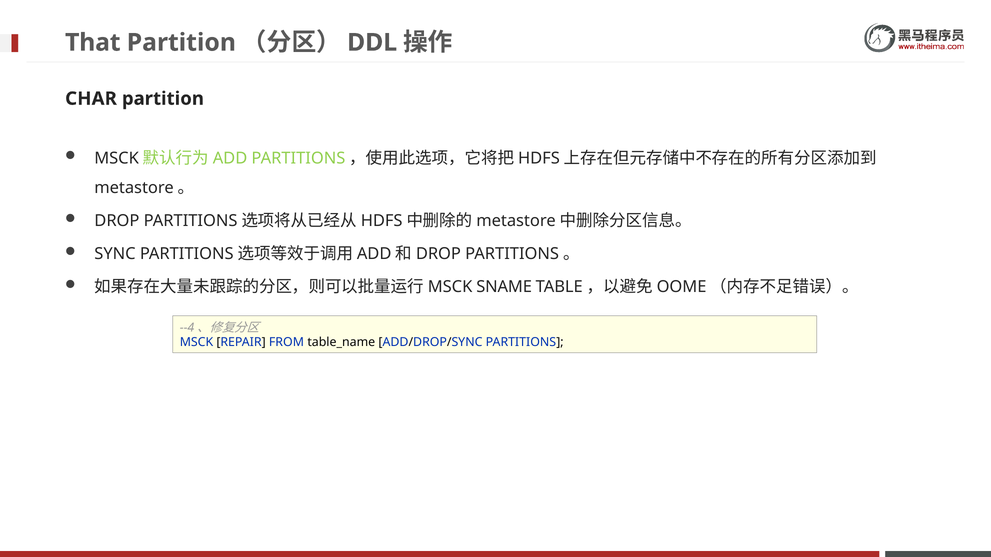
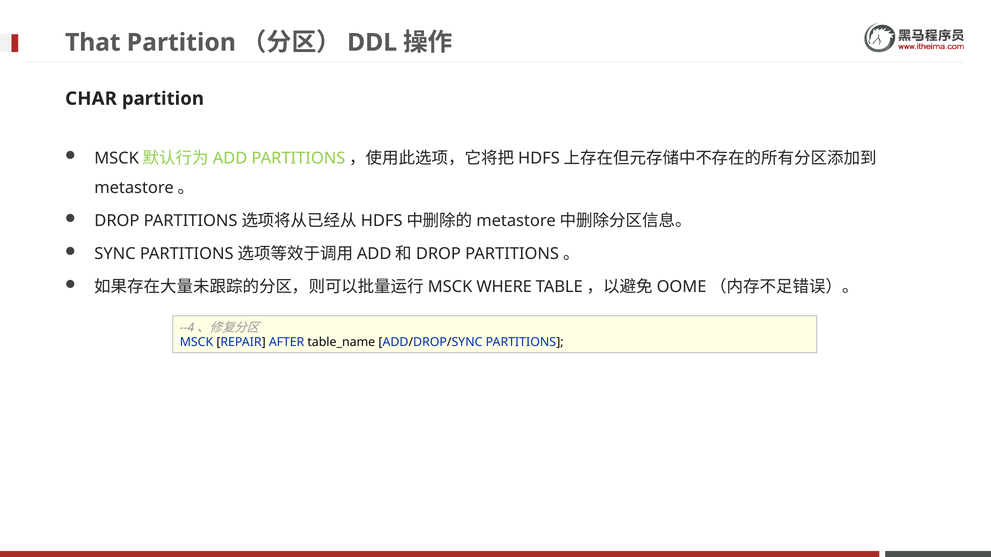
SNAME: SNAME -> WHERE
FROM: FROM -> AFTER
